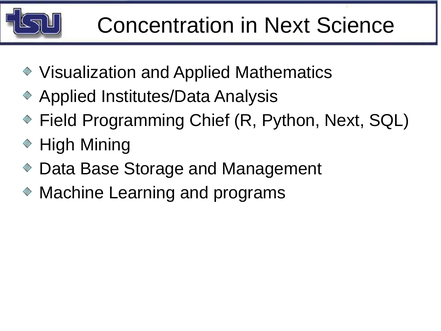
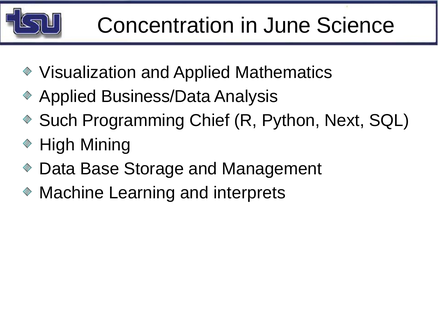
in Next: Next -> June
Institutes/Data: Institutes/Data -> Business/Data
Field: Field -> Such
programs: programs -> interprets
